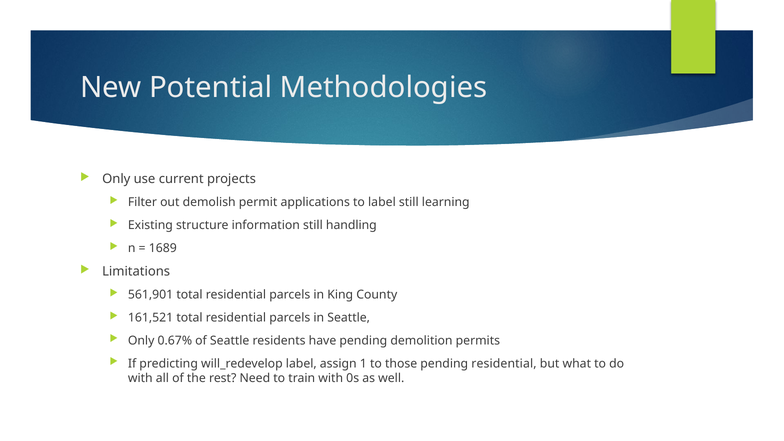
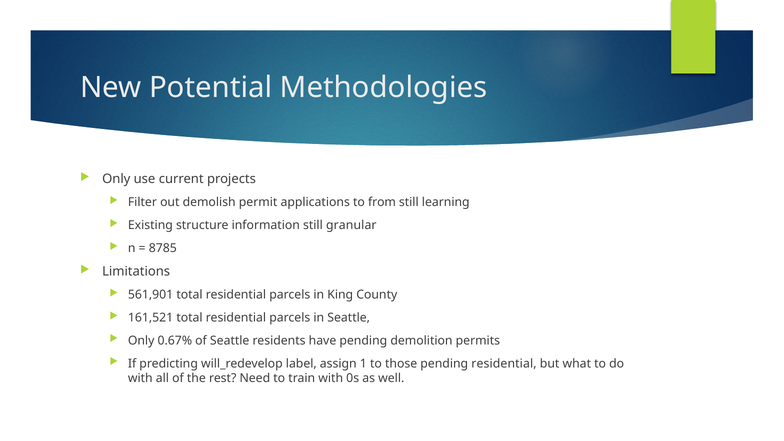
to label: label -> from
handling: handling -> granular
1689: 1689 -> 8785
